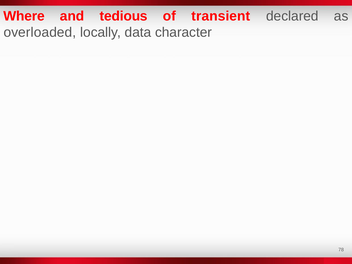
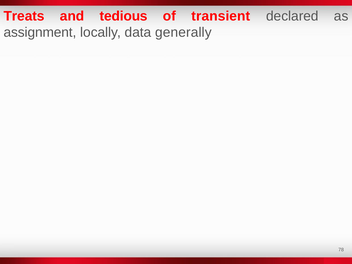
Where: Where -> Treats
overloaded: overloaded -> assignment
character: character -> generally
